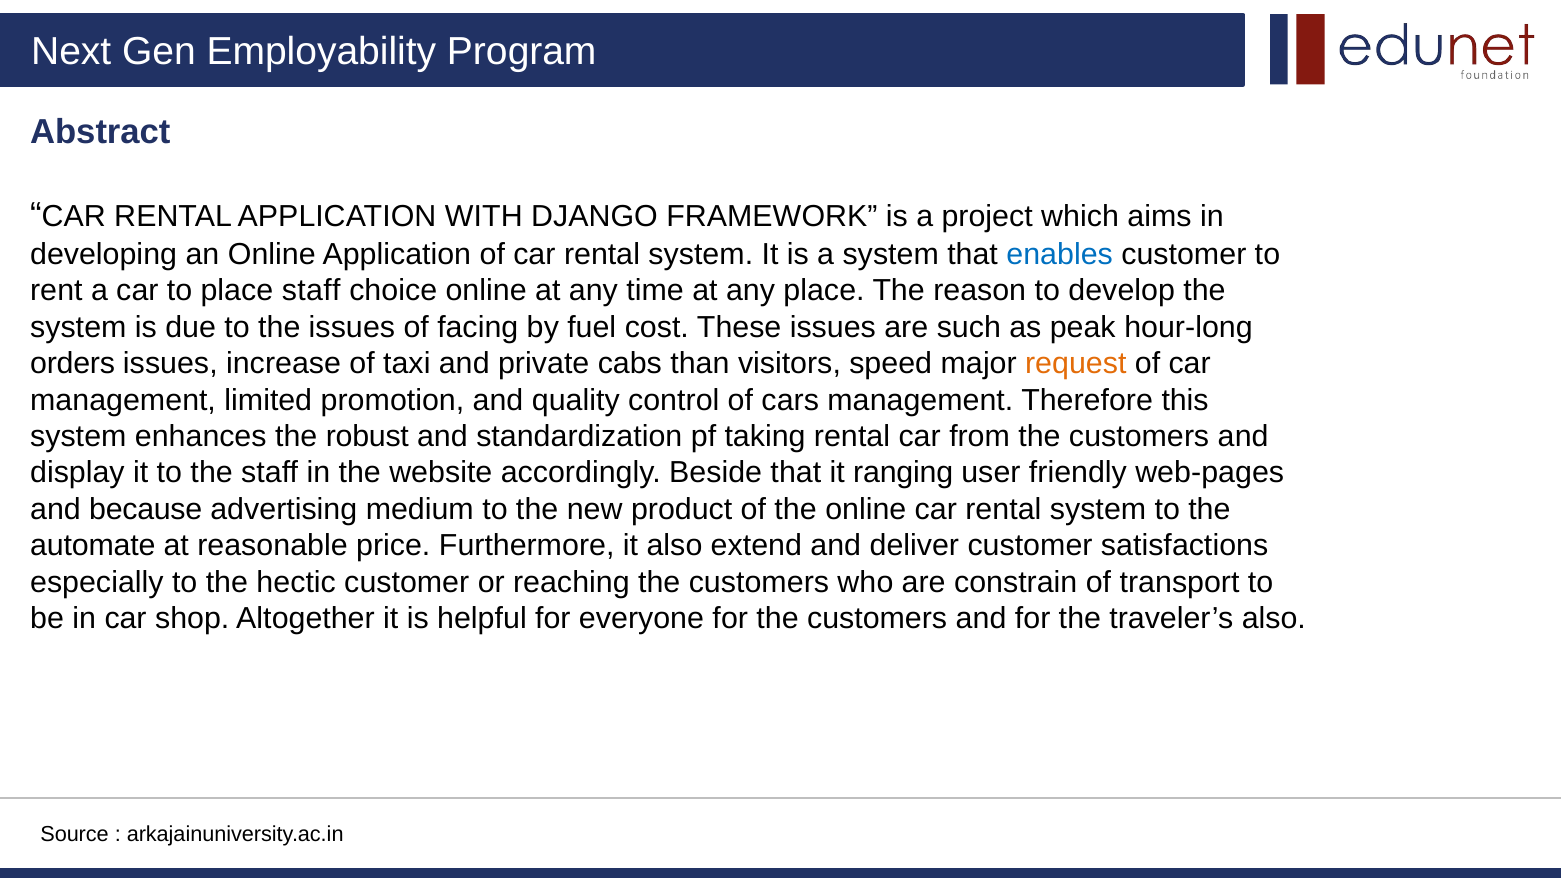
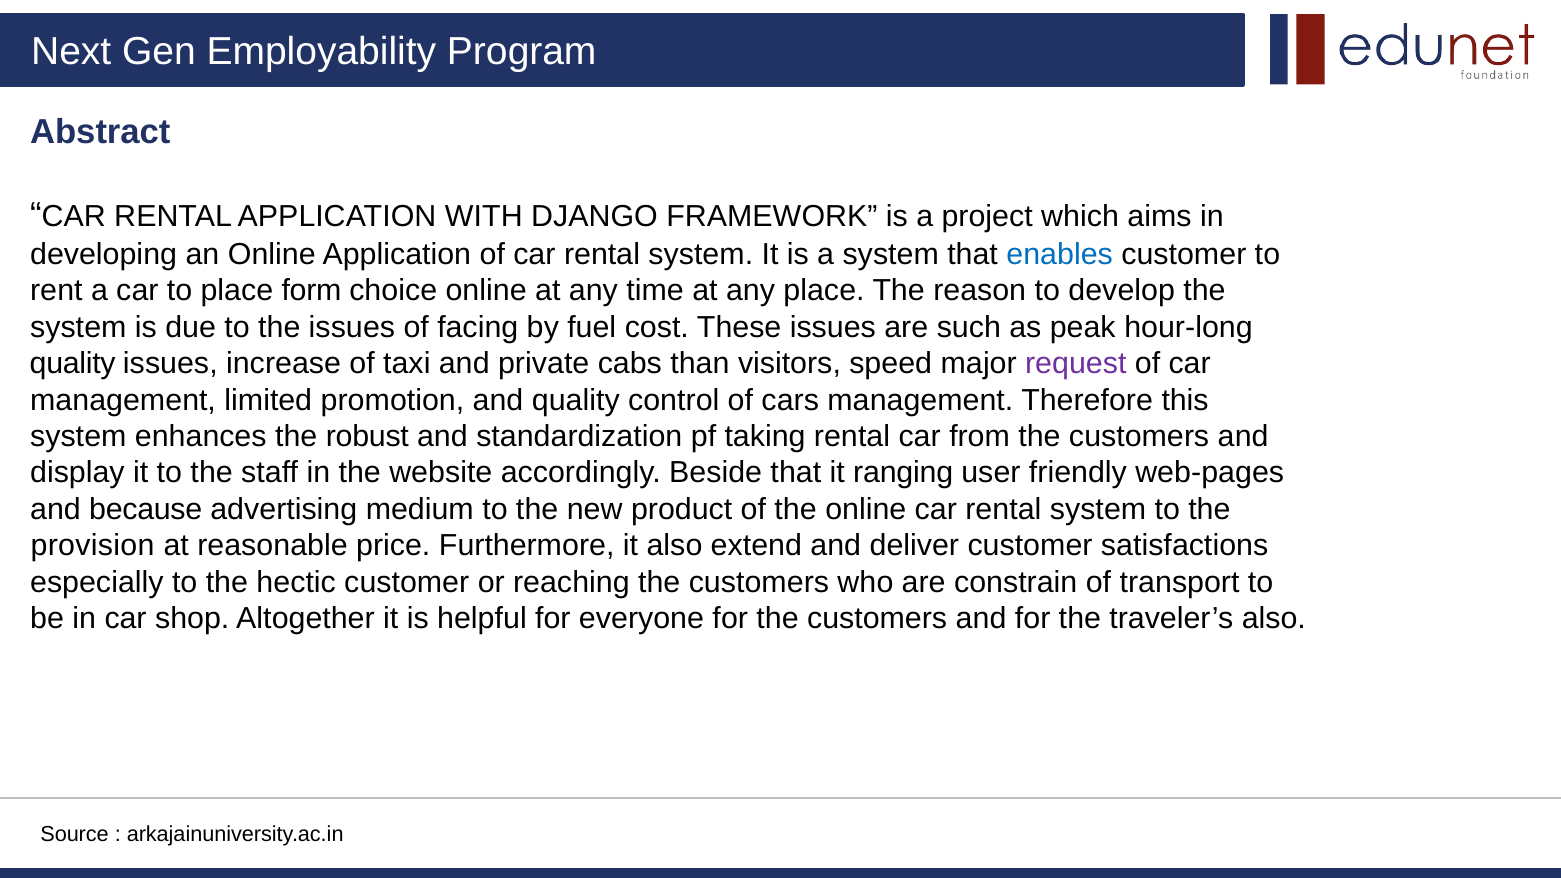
place staff: staff -> form
orders at (73, 364): orders -> quality
request colour: orange -> purple
automate: automate -> provision
